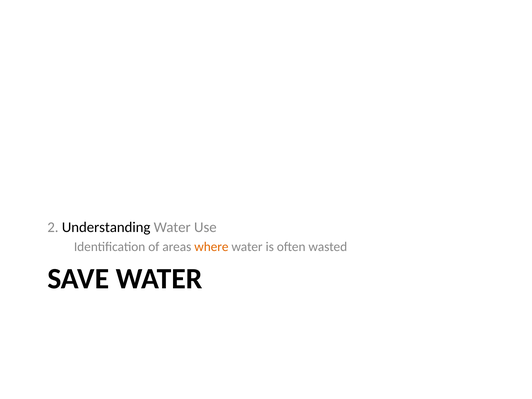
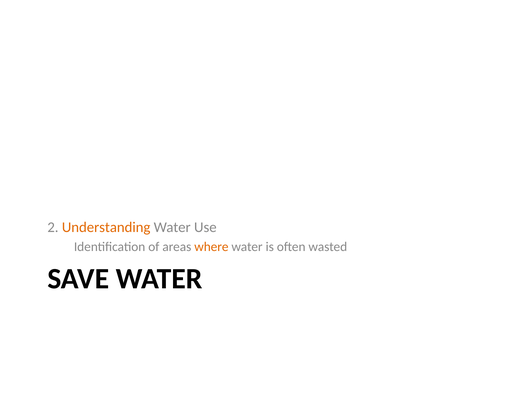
Understanding colour: black -> orange
